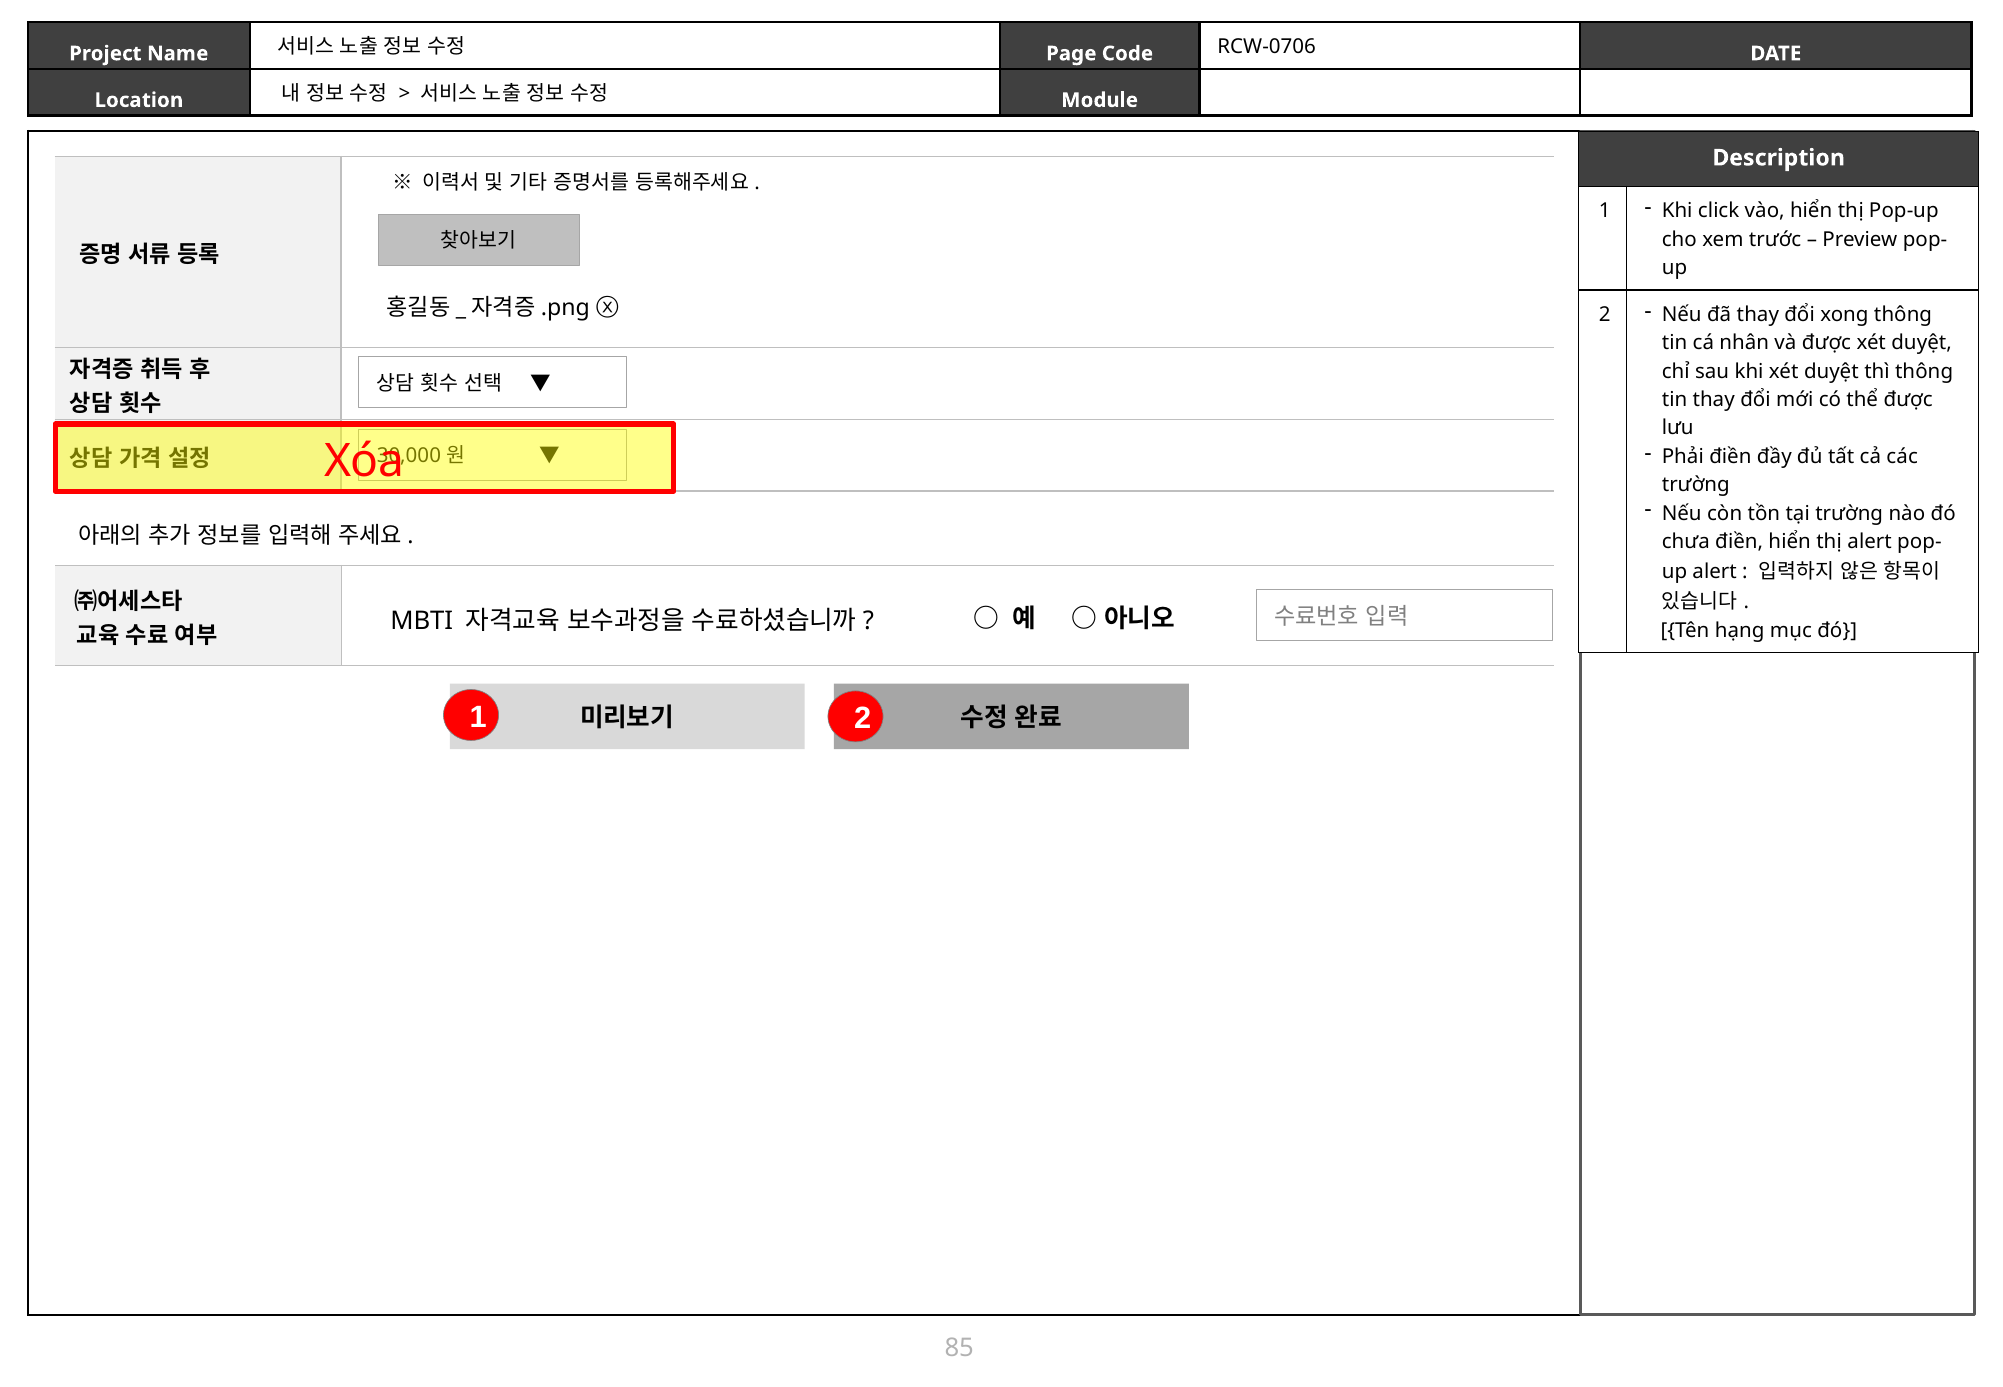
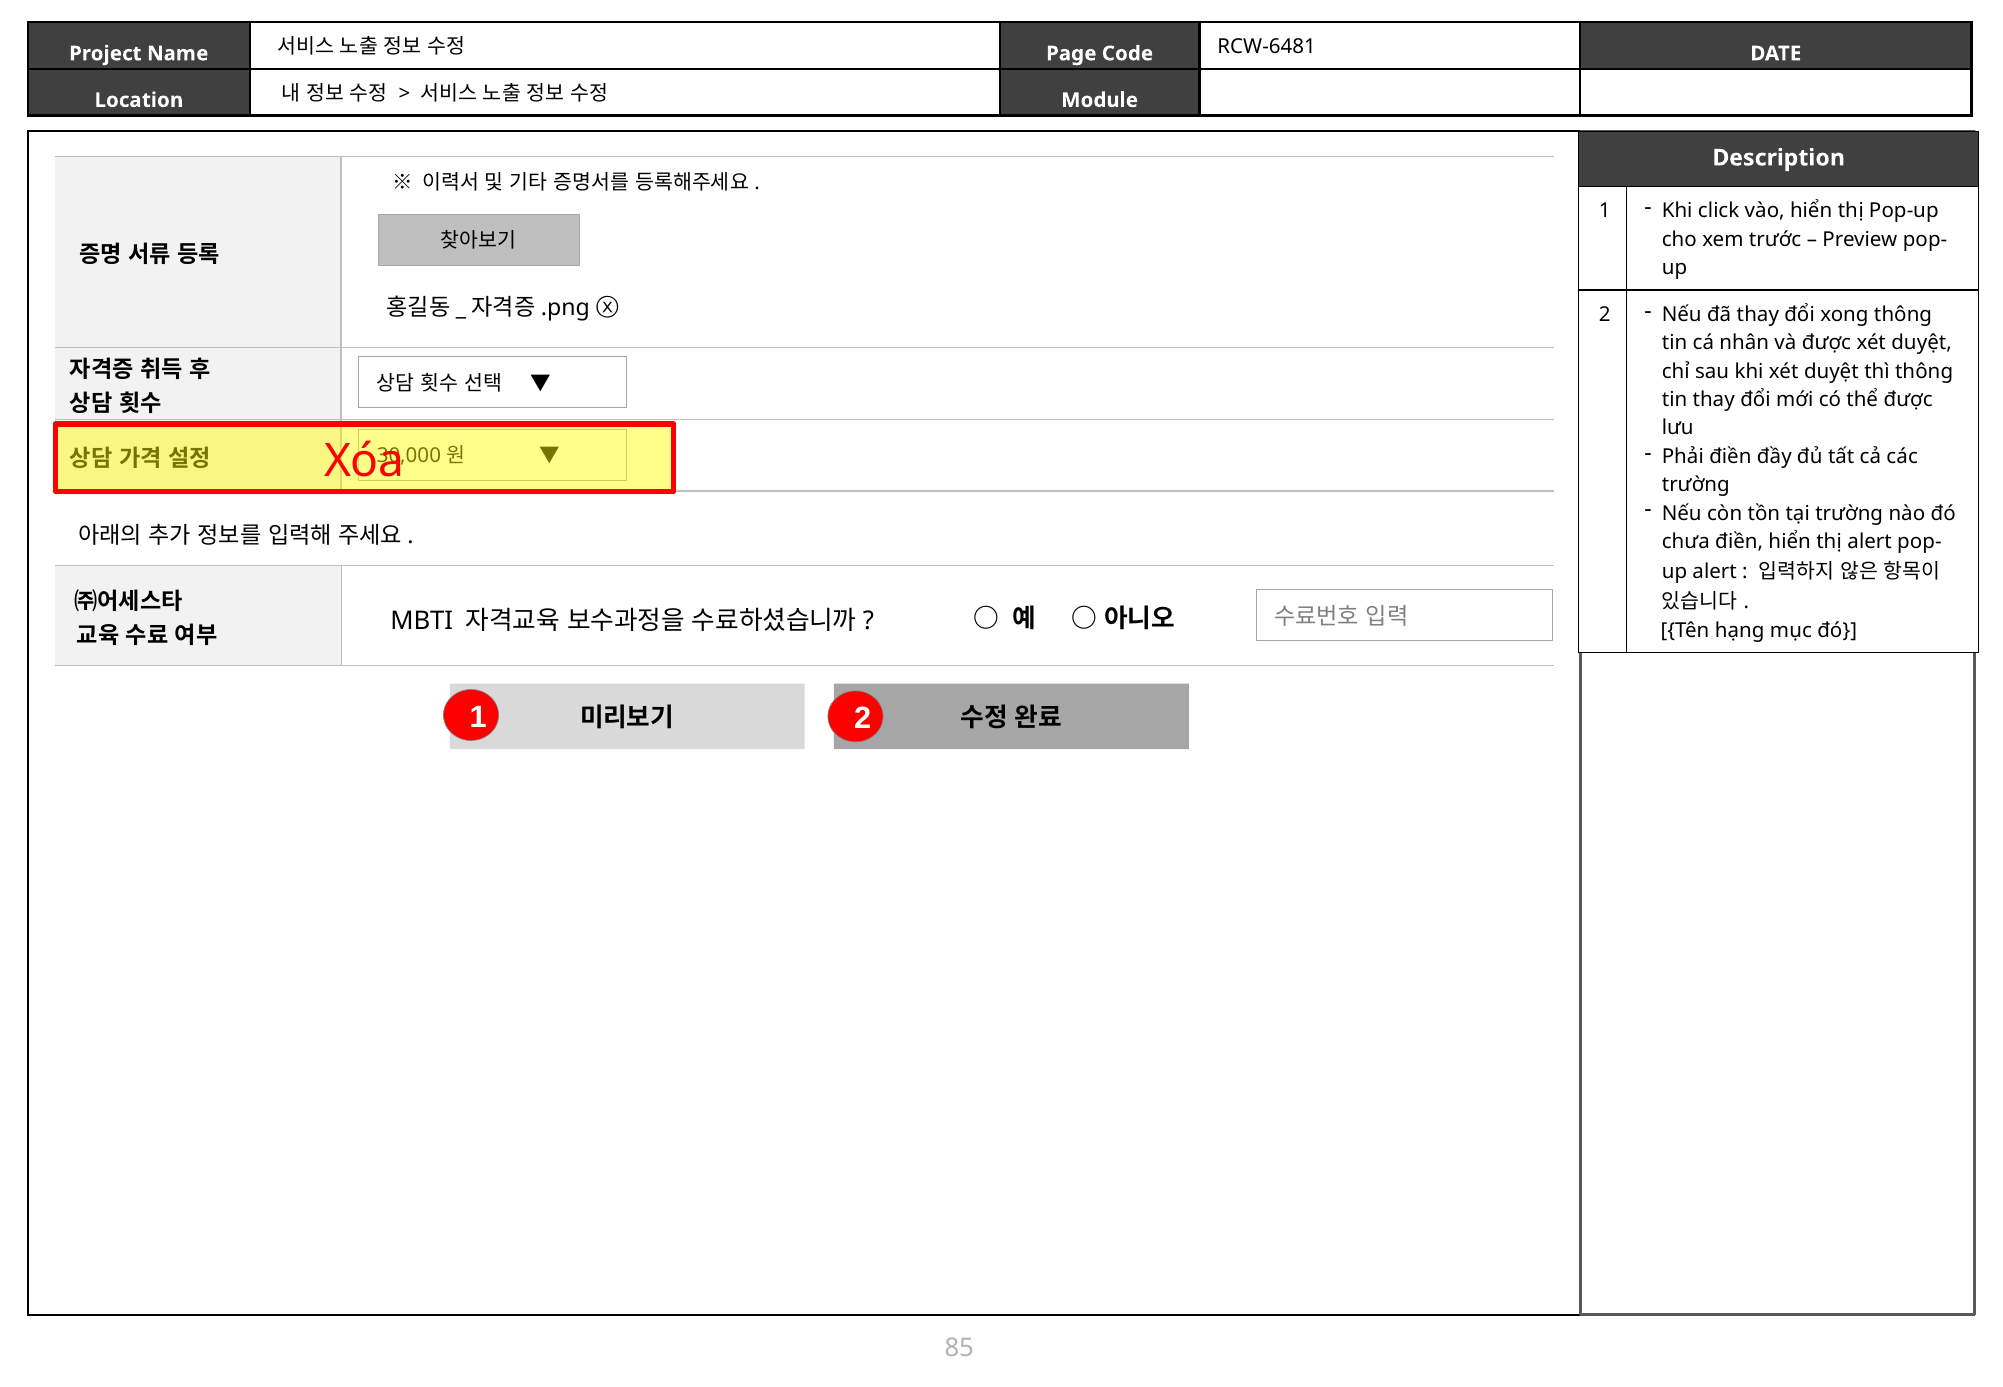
RCW-0706: RCW-0706 -> RCW-6481
